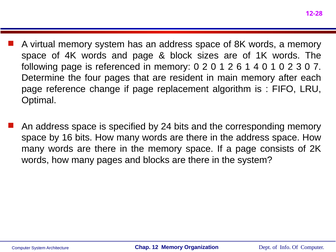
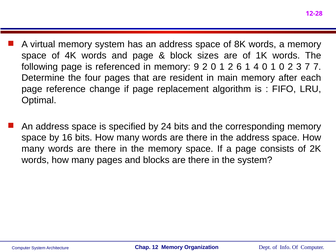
memory 0: 0 -> 9
3 0: 0 -> 7
